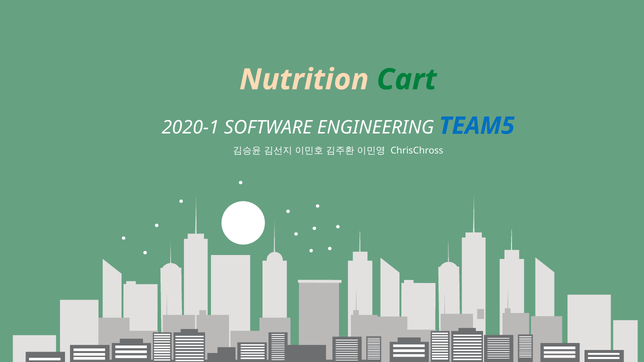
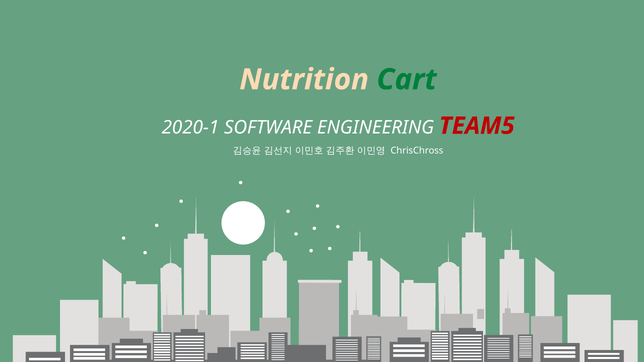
TEAM5 colour: blue -> red
